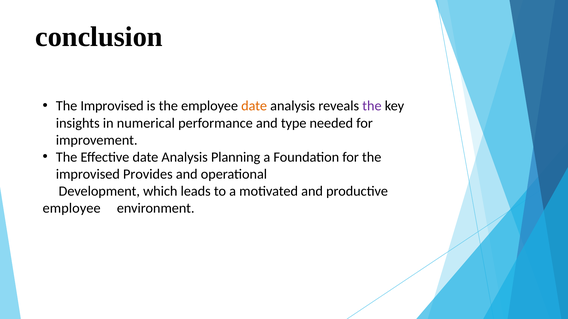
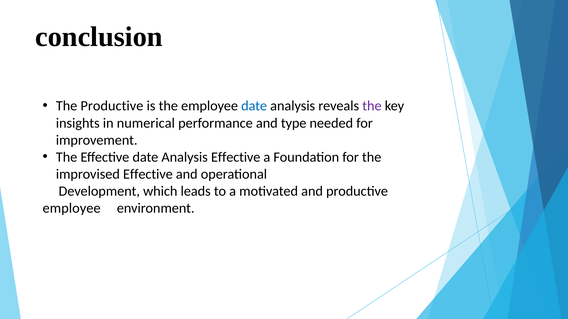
Improvised at (112, 106): Improvised -> Productive
date at (254, 106) colour: orange -> blue
Analysis Planning: Planning -> Effective
improvised Provides: Provides -> Effective
